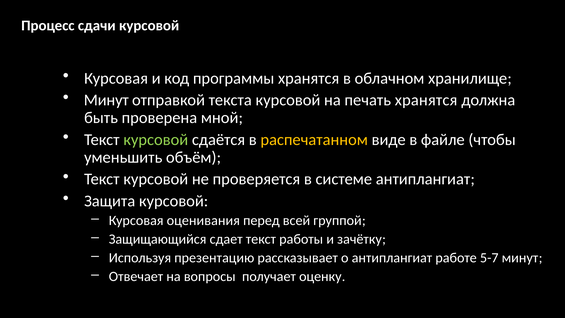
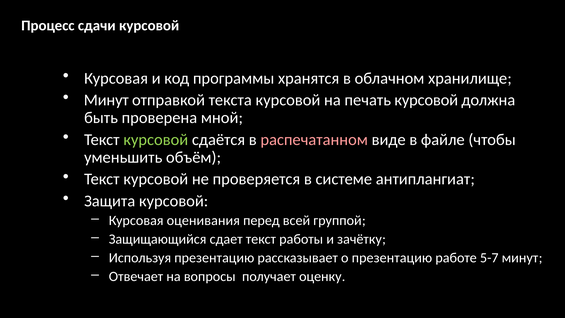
печать хранятся: хранятся -> курсовой
распечатанном colour: yellow -> pink
о антиплангиат: антиплангиат -> презентацию
